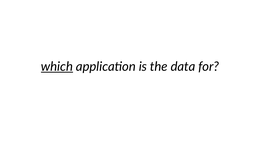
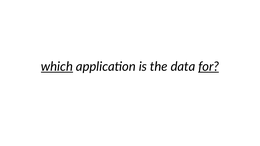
for underline: none -> present
